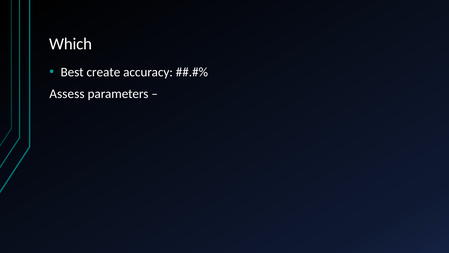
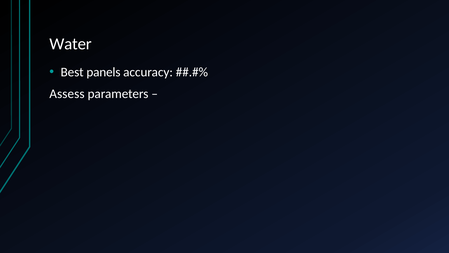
Which: Which -> Water
create: create -> panels
